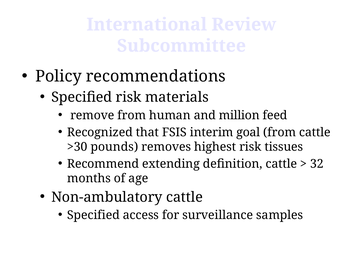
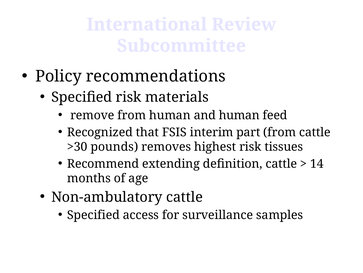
and million: million -> human
goal: goal -> part
32: 32 -> 14
